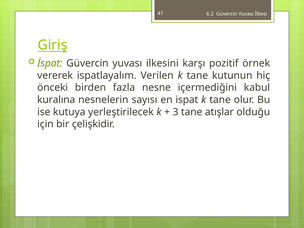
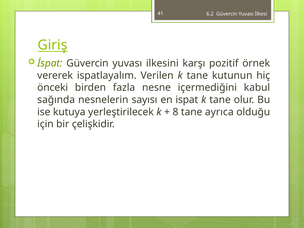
kuralına: kuralına -> sağında
3: 3 -> 8
atışlar: atışlar -> ayrıca
